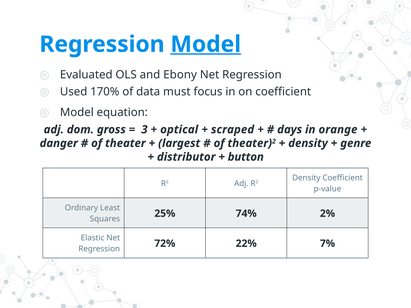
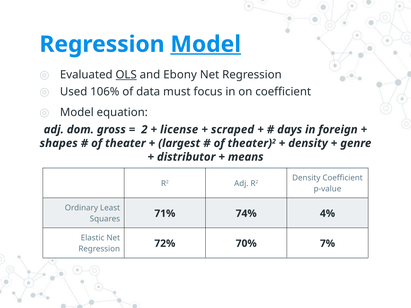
OLS underline: none -> present
170%: 170% -> 106%
3: 3 -> 2
optical: optical -> license
orange: orange -> foreign
danger: danger -> shapes
button: button -> means
25%: 25% -> 71%
2%: 2% -> 4%
22%: 22% -> 70%
